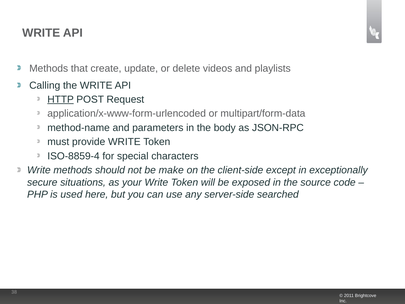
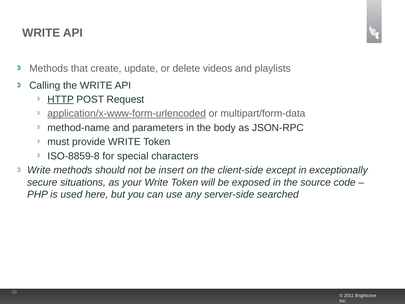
application/x-www-form-urlencoded underline: none -> present
ISO-8859-4: ISO-8859-4 -> ISO-8859-8
make: make -> insert
